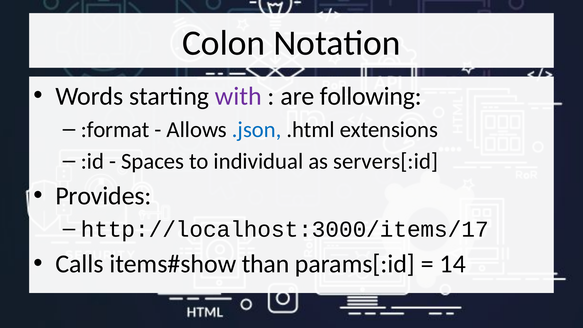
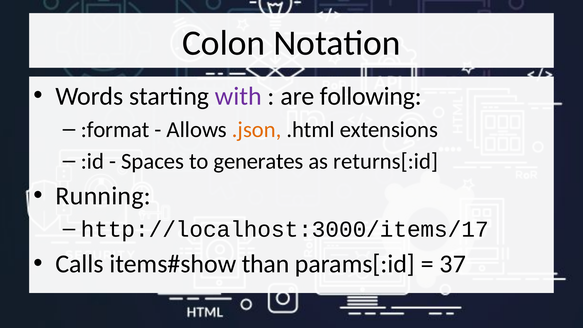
.json colour: blue -> orange
individual: individual -> generates
servers[:id: servers[:id -> returns[:id
Provides: Provides -> Running
14: 14 -> 37
